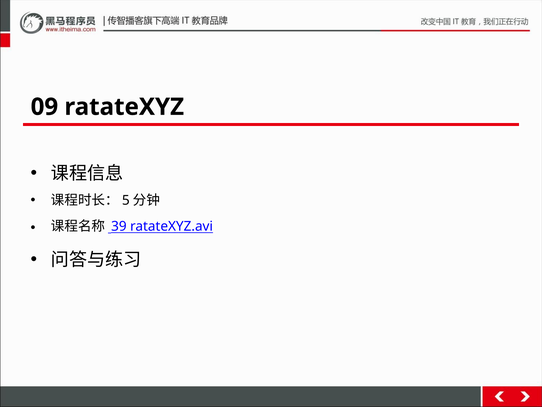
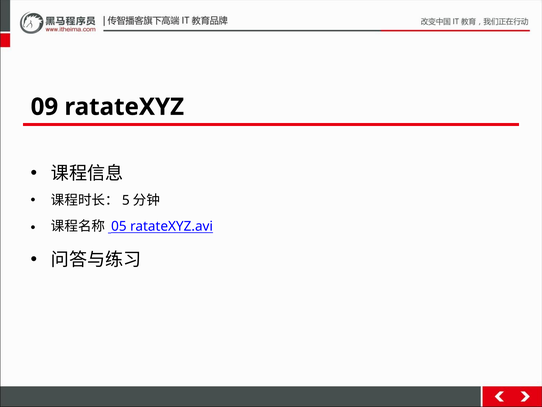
39: 39 -> 05
